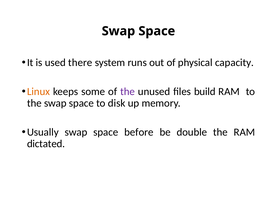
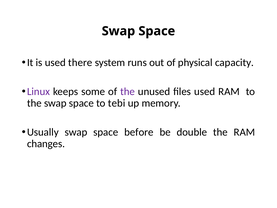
Linux colour: orange -> purple
files build: build -> used
disk: disk -> tebi
dictated: dictated -> changes
